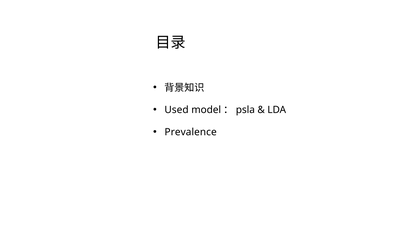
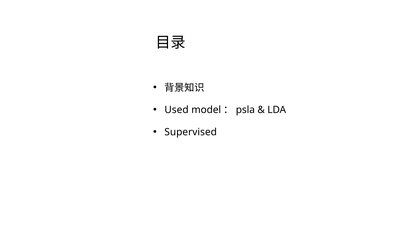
Prevalence: Prevalence -> Supervised
